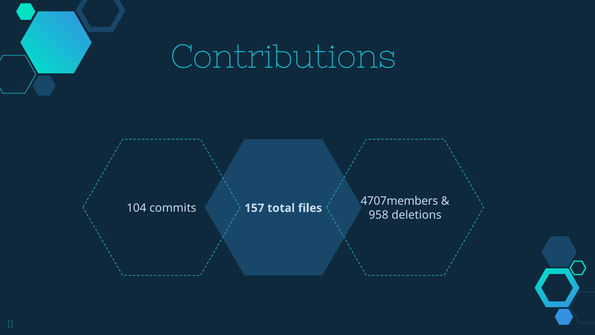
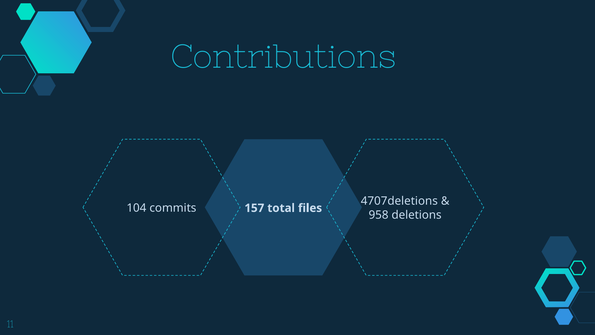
4707members: 4707members -> 4707deletions
